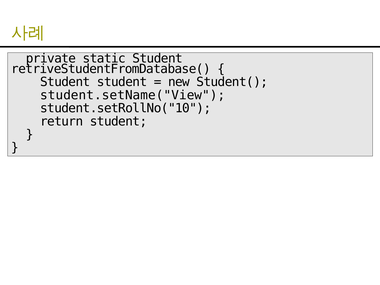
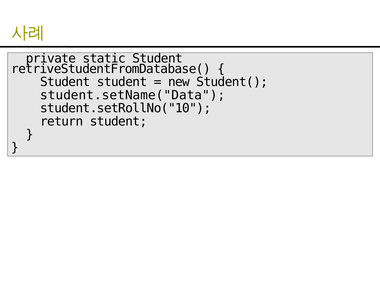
student.setName("View: student.setName("View -> student.setName("Data
